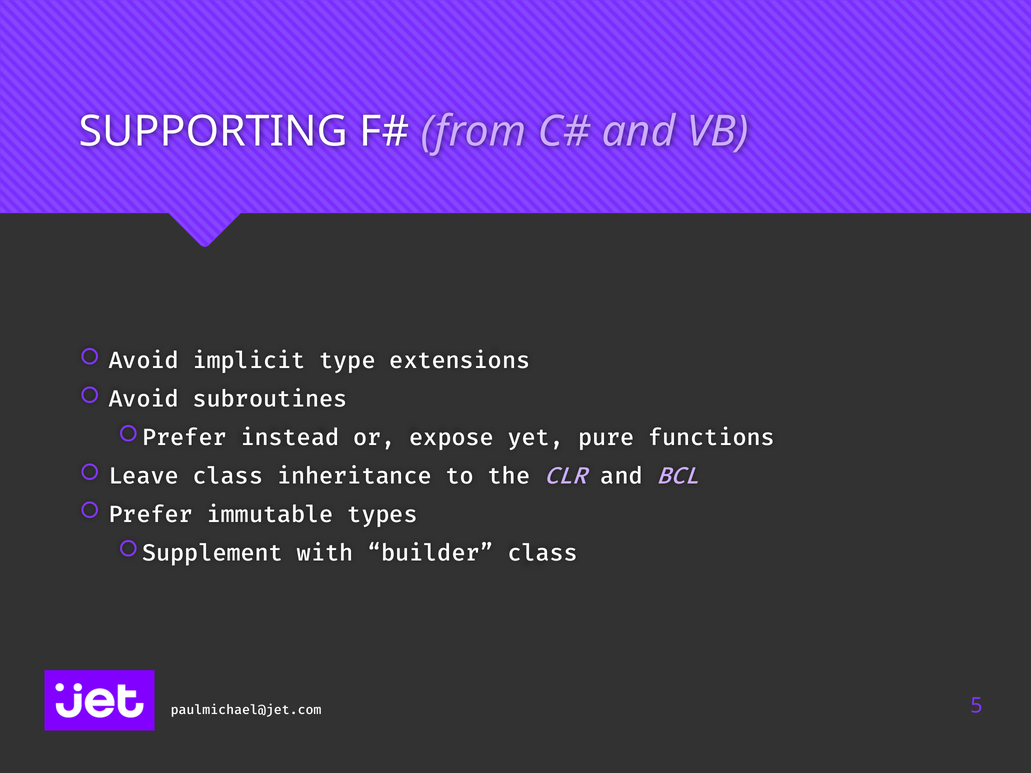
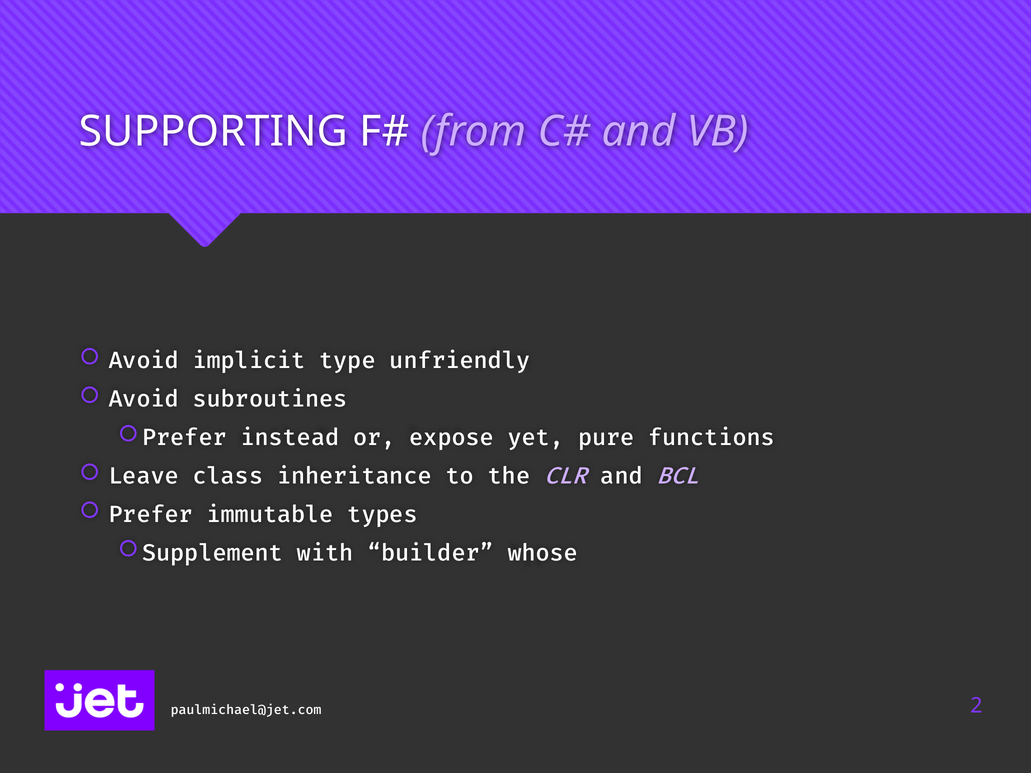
extensions: extensions -> unfriendly
builder class: class -> whose
5: 5 -> 2
